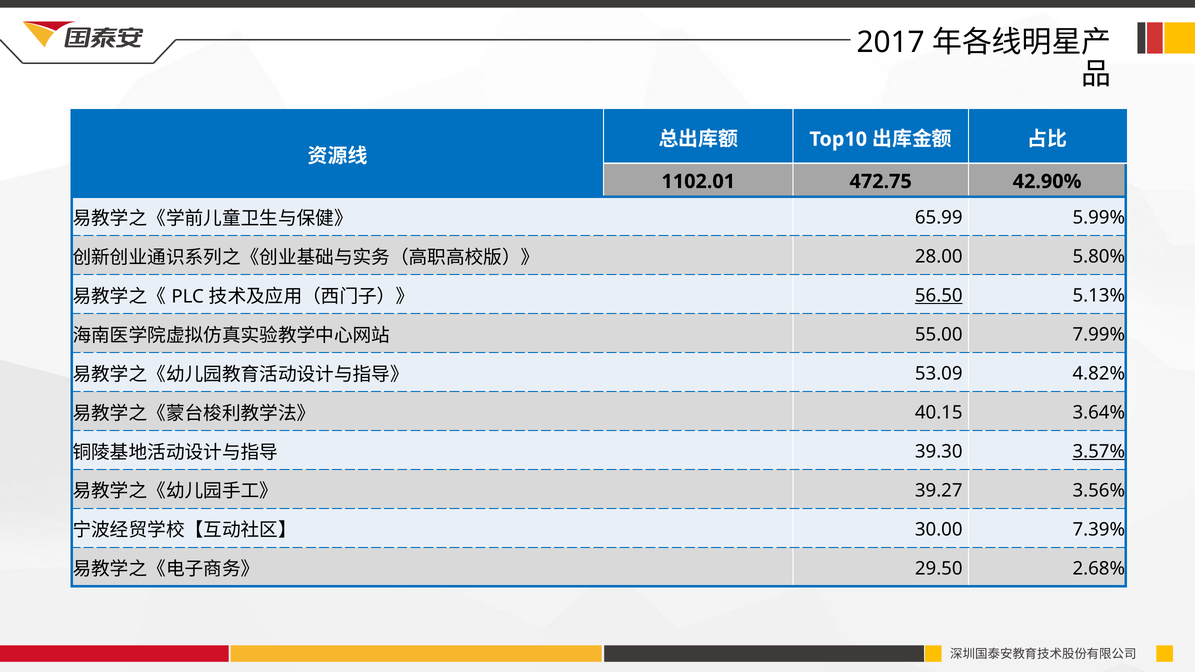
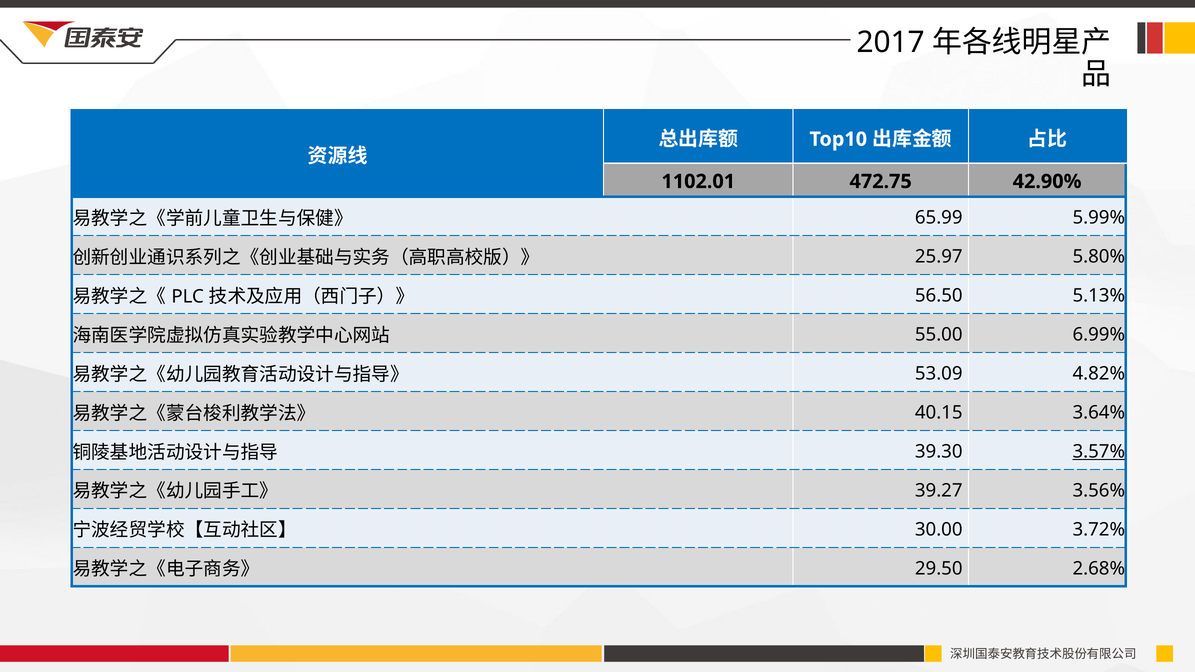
28.00: 28.00 -> 25.97
56.50 underline: present -> none
7.99%: 7.99% -> 6.99%
7.39%: 7.39% -> 3.72%
